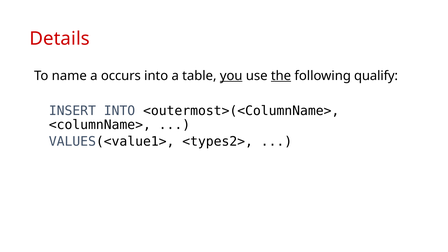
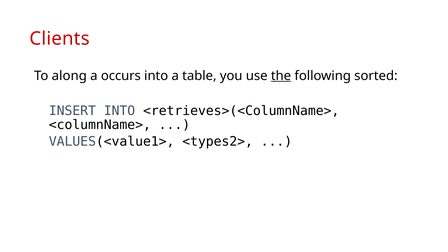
Details: Details -> Clients
name: name -> along
you underline: present -> none
qualify: qualify -> sorted
<outermost>(<ColumnName>: <outermost>(<ColumnName> -> <retrieves>(<ColumnName>
